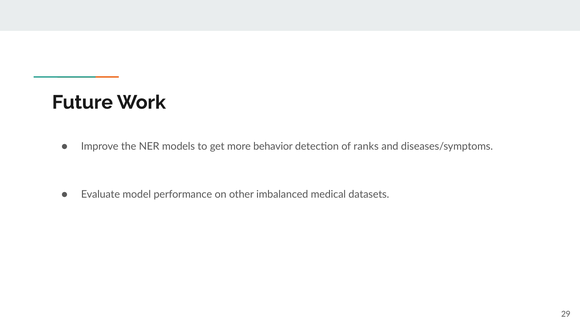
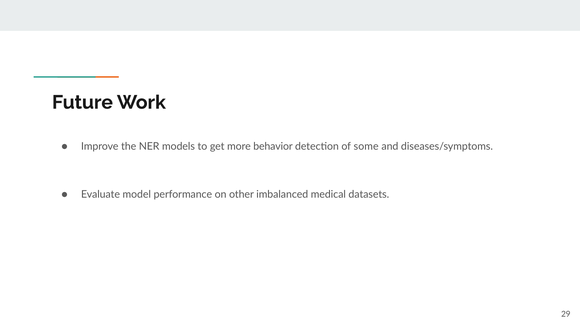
ranks: ranks -> some
